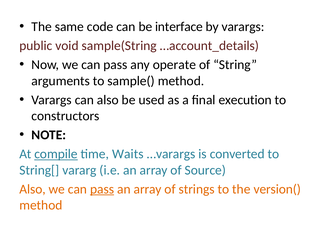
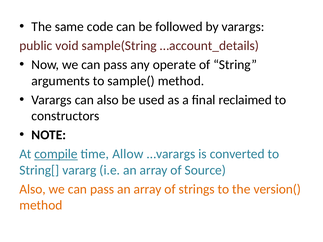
interface: interface -> followed
execution: execution -> reclaimed
Waits: Waits -> Allow
pass at (102, 189) underline: present -> none
